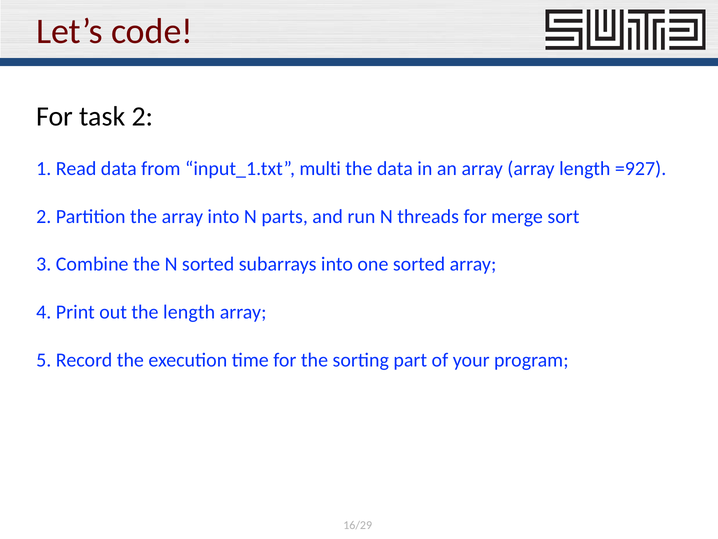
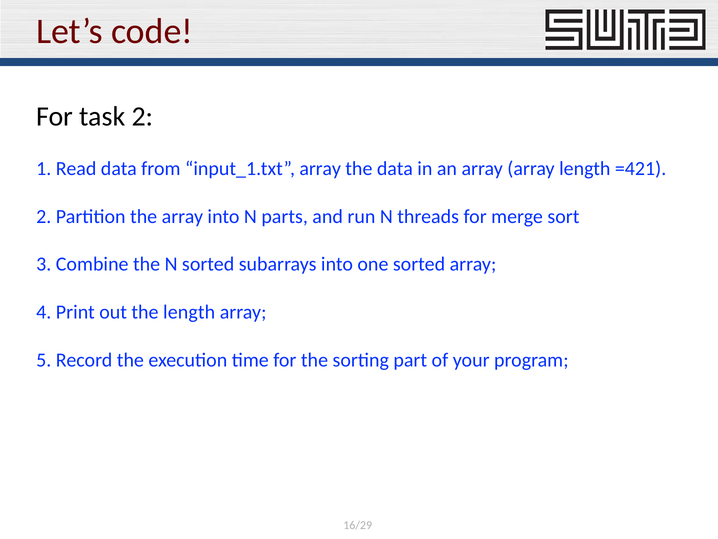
input_1.txt multi: multi -> array
=927: =927 -> =421
